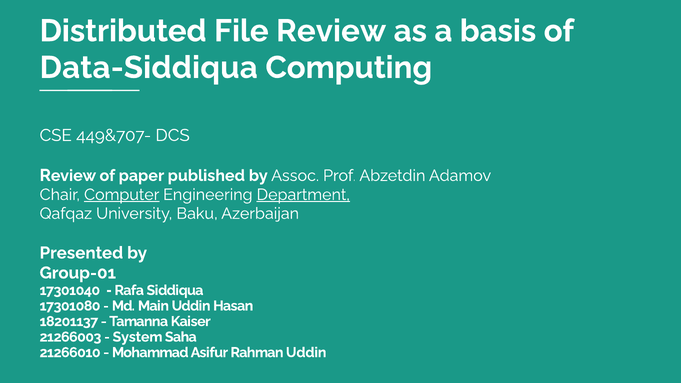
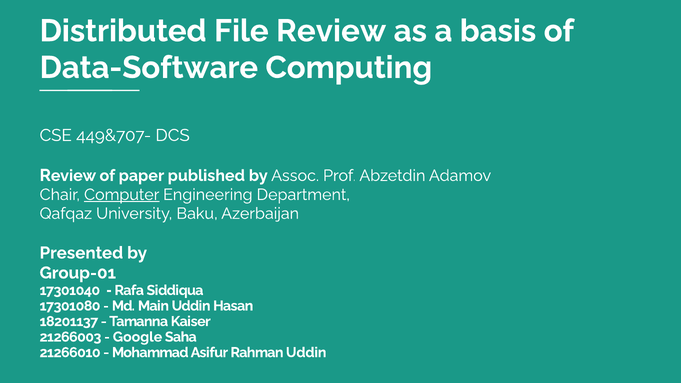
Data-Siddiqua: Data-Siddiqua -> Data-Software
Department underline: present -> none
System: System -> Google
